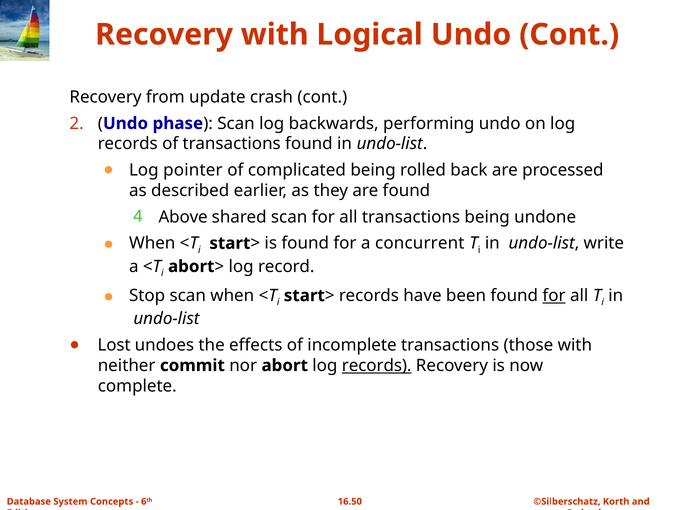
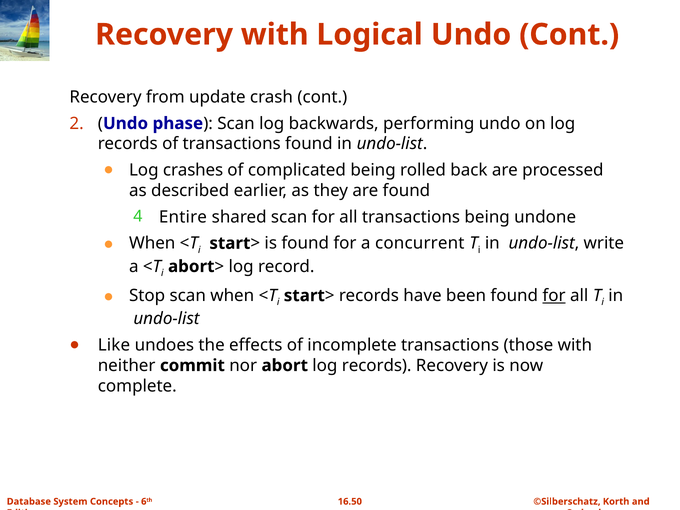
pointer: pointer -> crashes
Above: Above -> Entire
Lost: Lost -> Like
records at (377, 365) underline: present -> none
